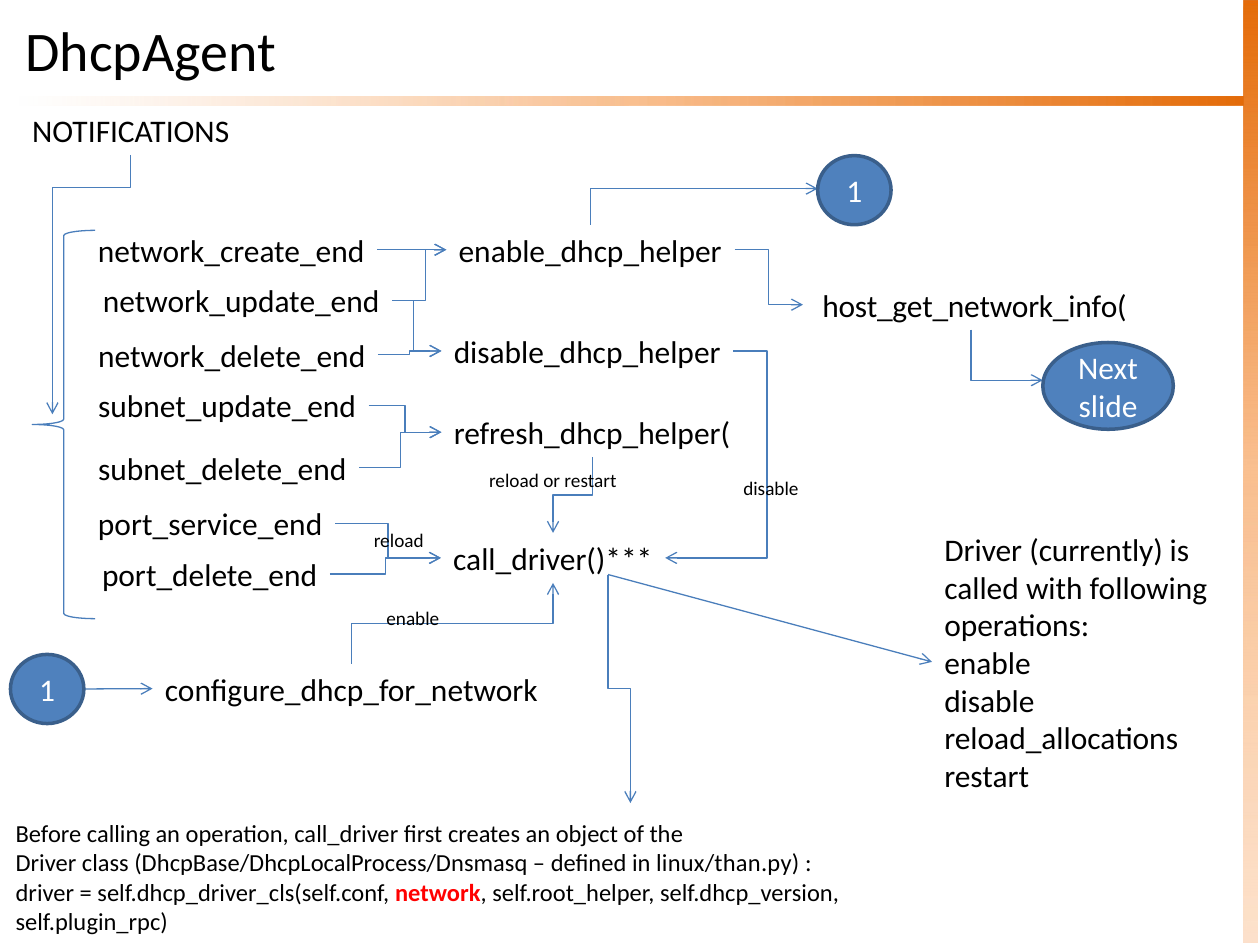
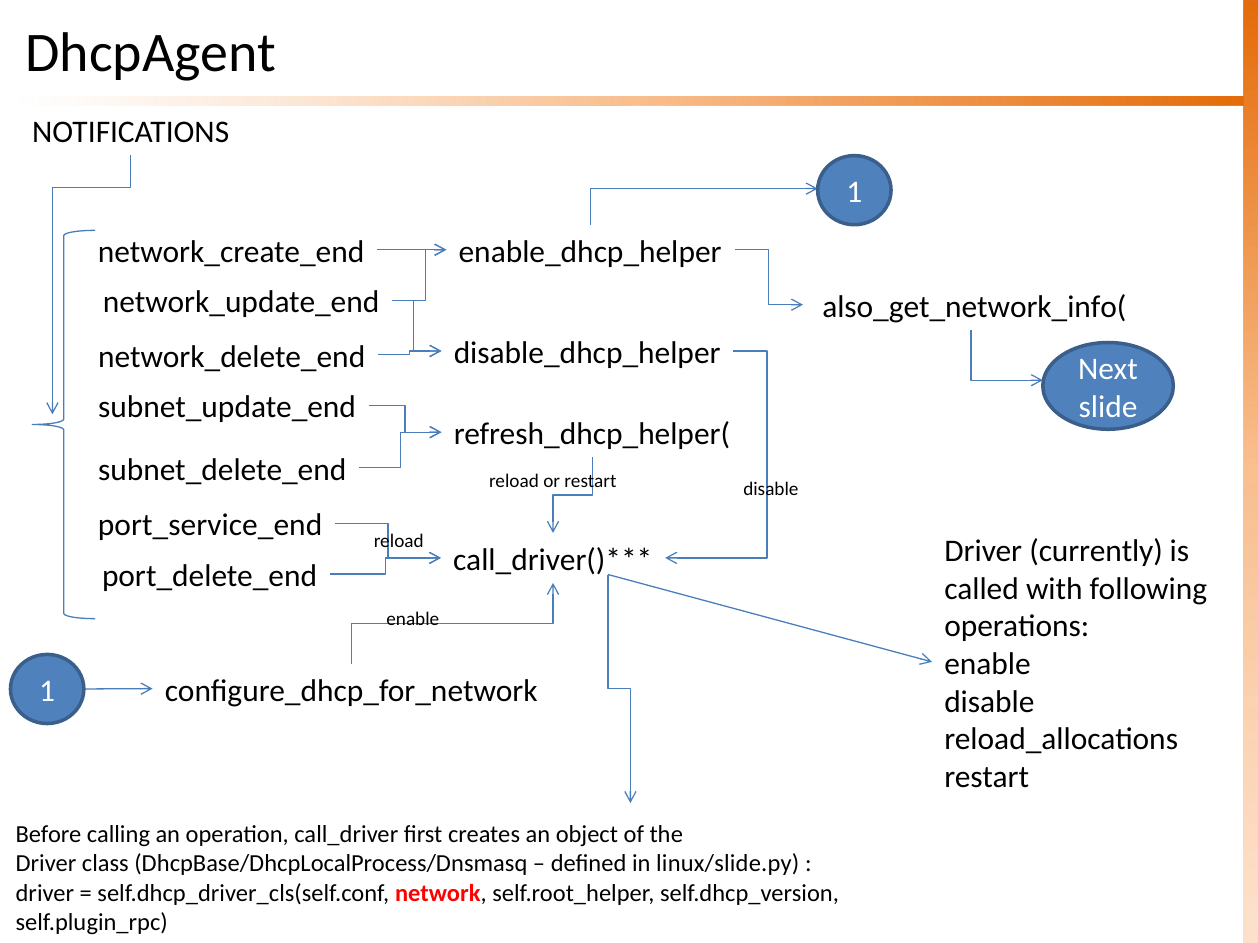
host_get_network_info(: host_get_network_info( -> also_get_network_info(
linux/than.py: linux/than.py -> linux/slide.py
